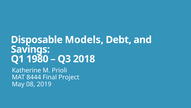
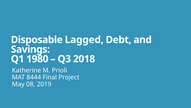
Models: Models -> Lagged
